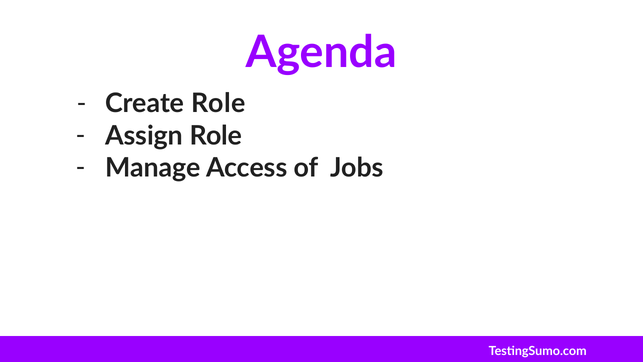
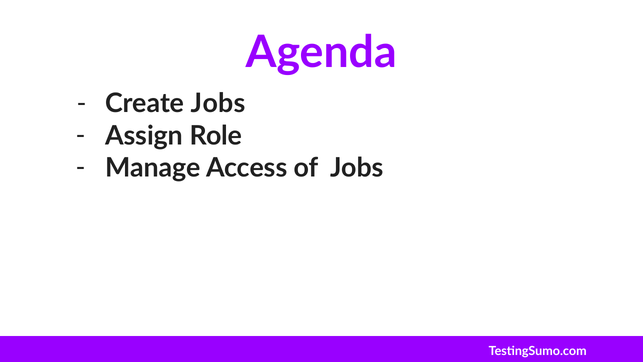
Create Role: Role -> Jobs
